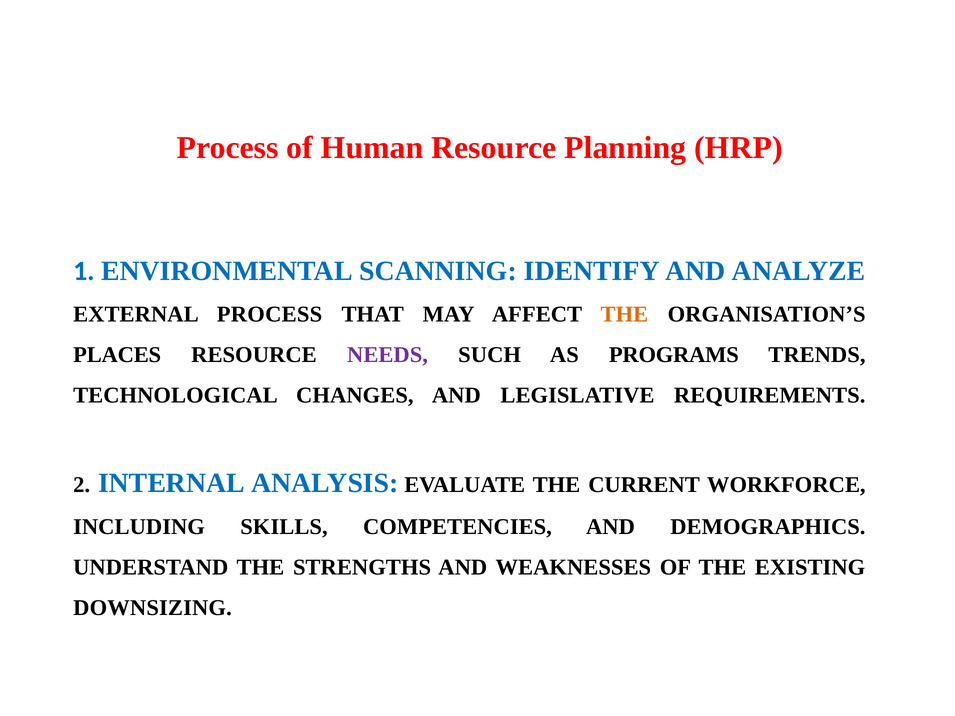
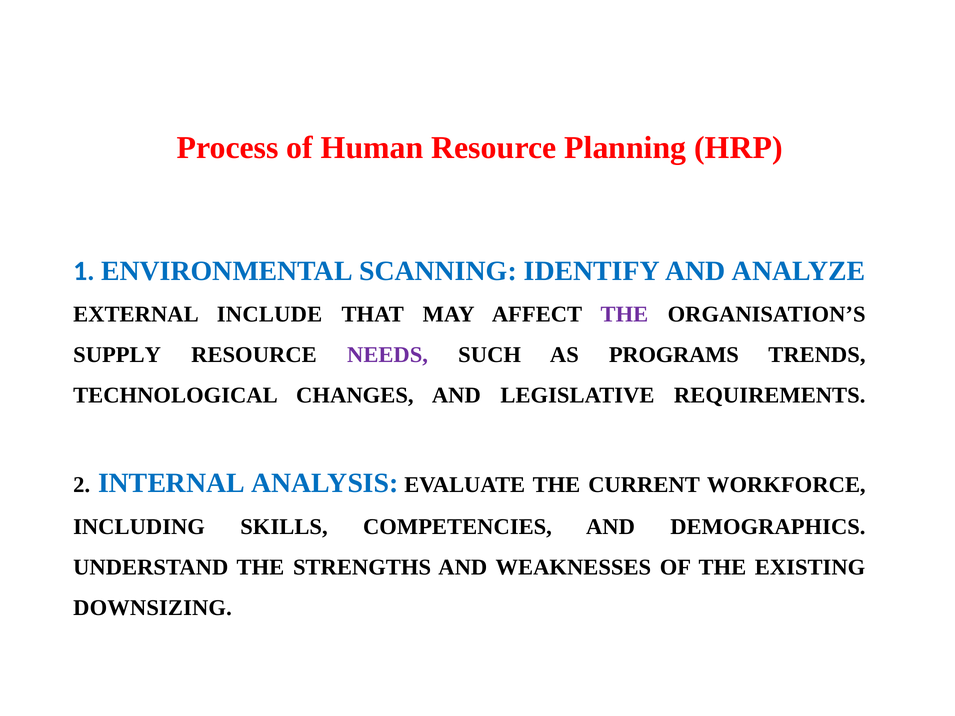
EXTERNAL PROCESS: PROCESS -> INCLUDE
THE at (624, 314) colour: orange -> purple
PLACES: PLACES -> SUPPLY
